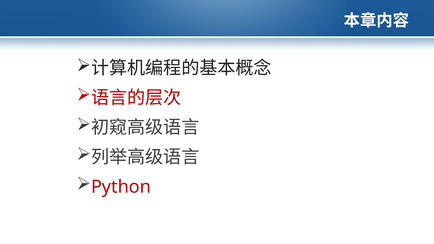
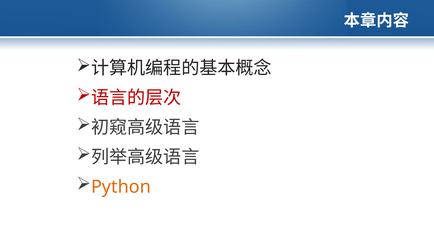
Python colour: red -> orange
